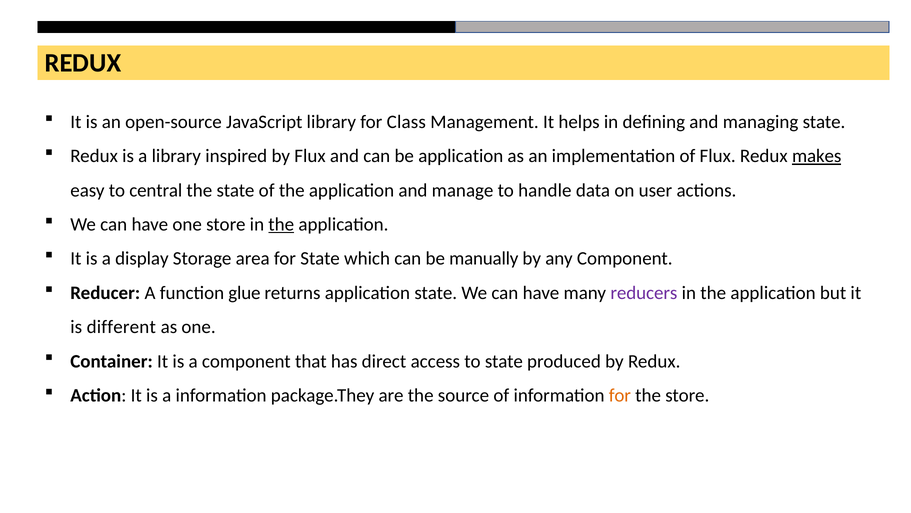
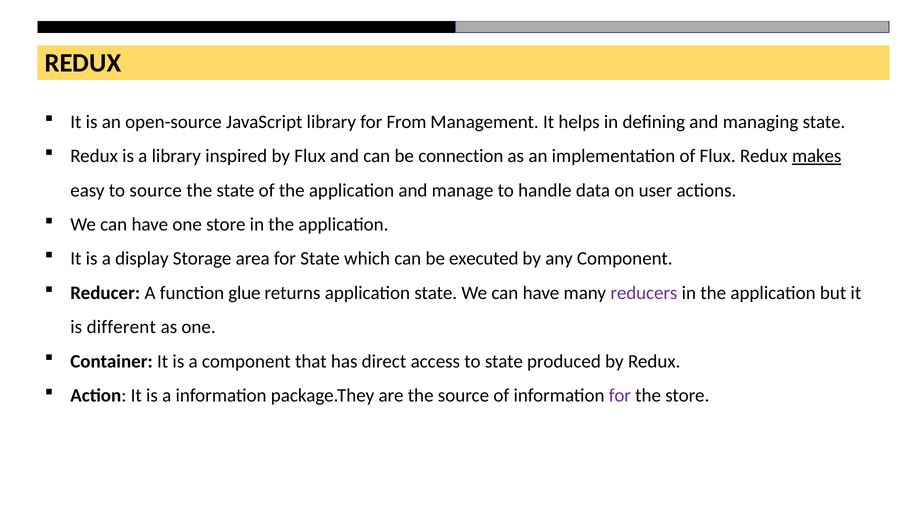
Class: Class -> From
be application: application -> connection
to central: central -> source
the at (281, 224) underline: present -> none
manually: manually -> executed
for at (620, 395) colour: orange -> purple
